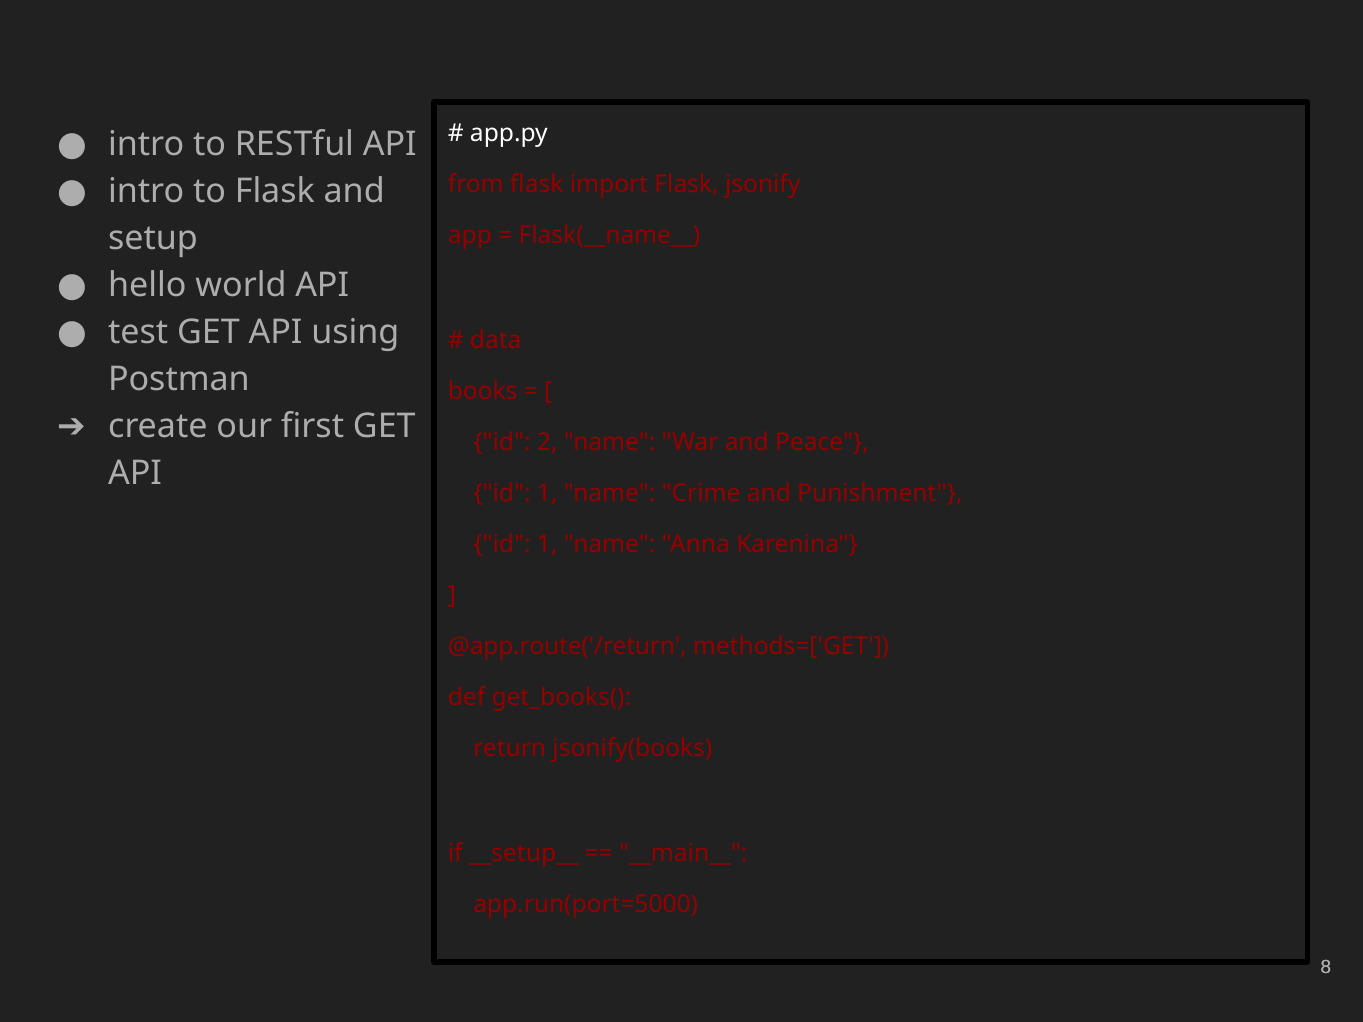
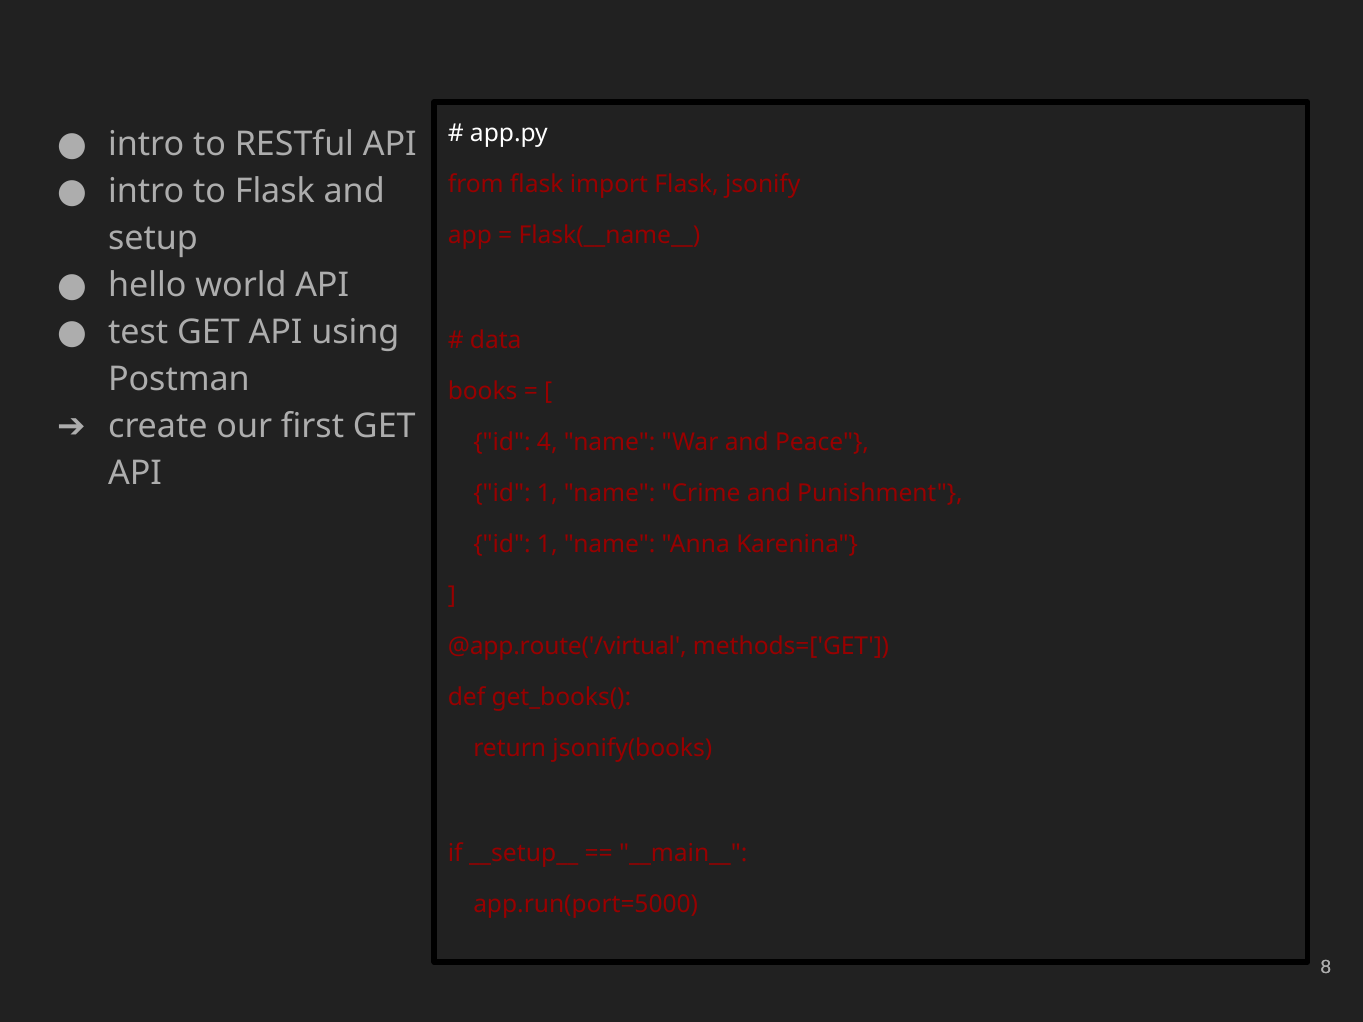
2: 2 -> 4
@app.route('/return: @app.route('/return -> @app.route('/virtual
